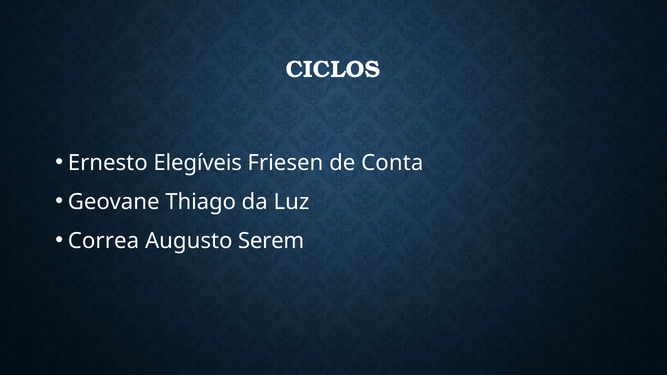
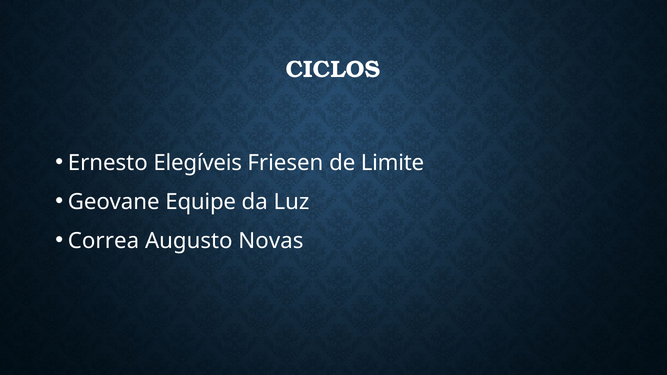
Conta: Conta -> Limite
Thiago: Thiago -> Equipe
Serem: Serem -> Novas
